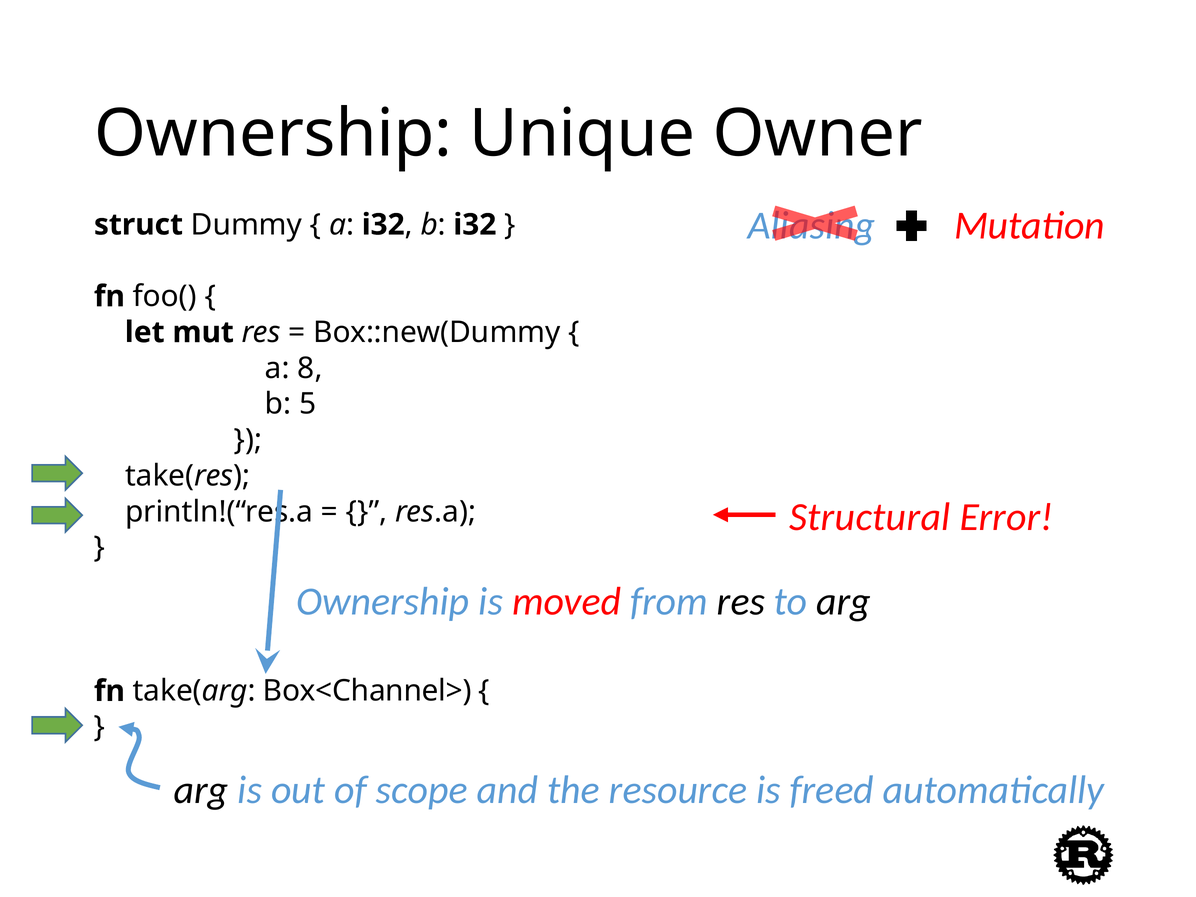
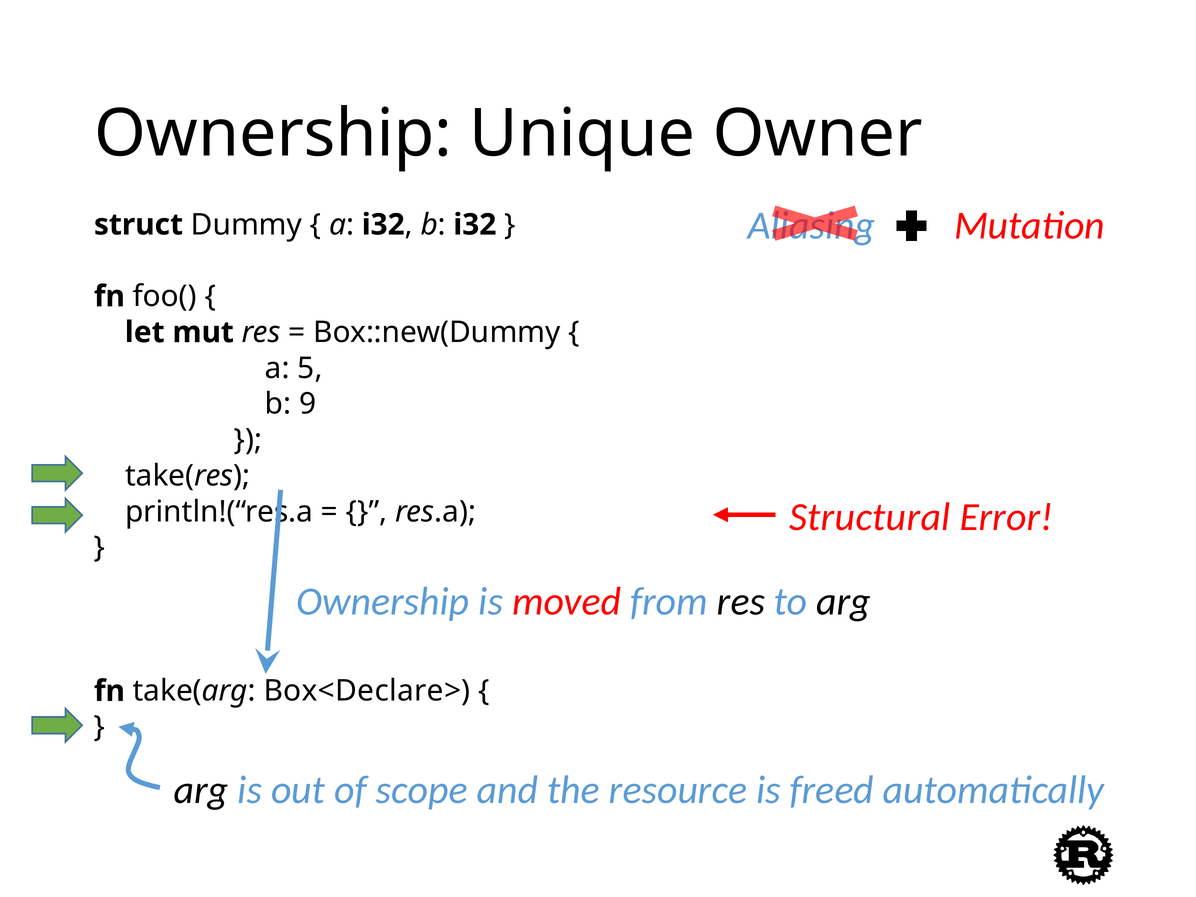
8: 8 -> 5
5: 5 -> 9
Box<Channel>: Box<Channel> -> Box<Declare>
